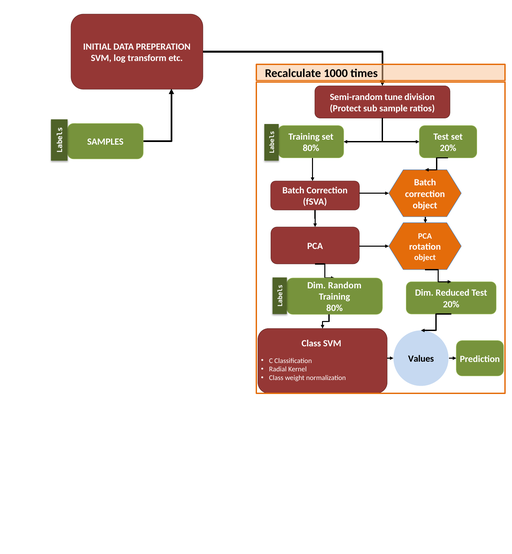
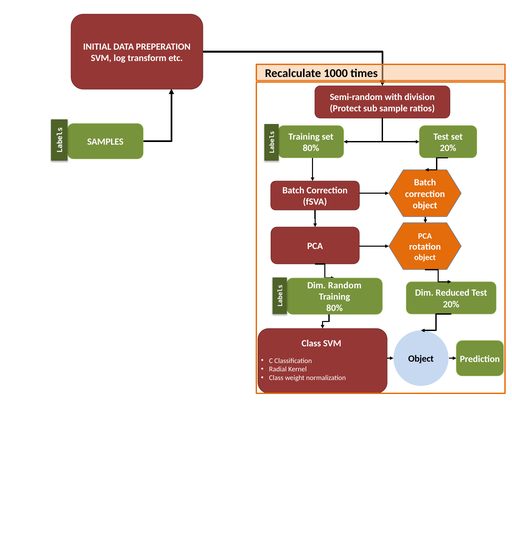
tune: tune -> with
Values at (421, 359): Values -> Object
